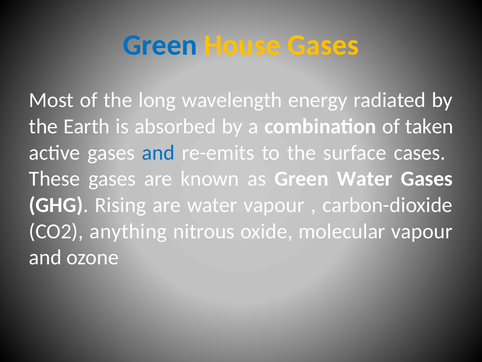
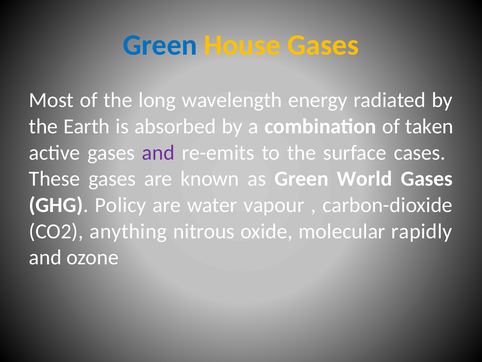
and at (158, 152) colour: blue -> purple
Green Water: Water -> World
Rising: Rising -> Policy
molecular vapour: vapour -> rapidly
